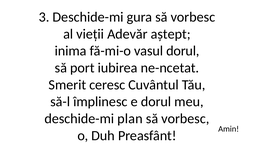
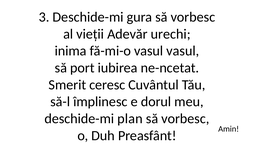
aștept: aștept -> urechi
vasul dorul: dorul -> vasul
